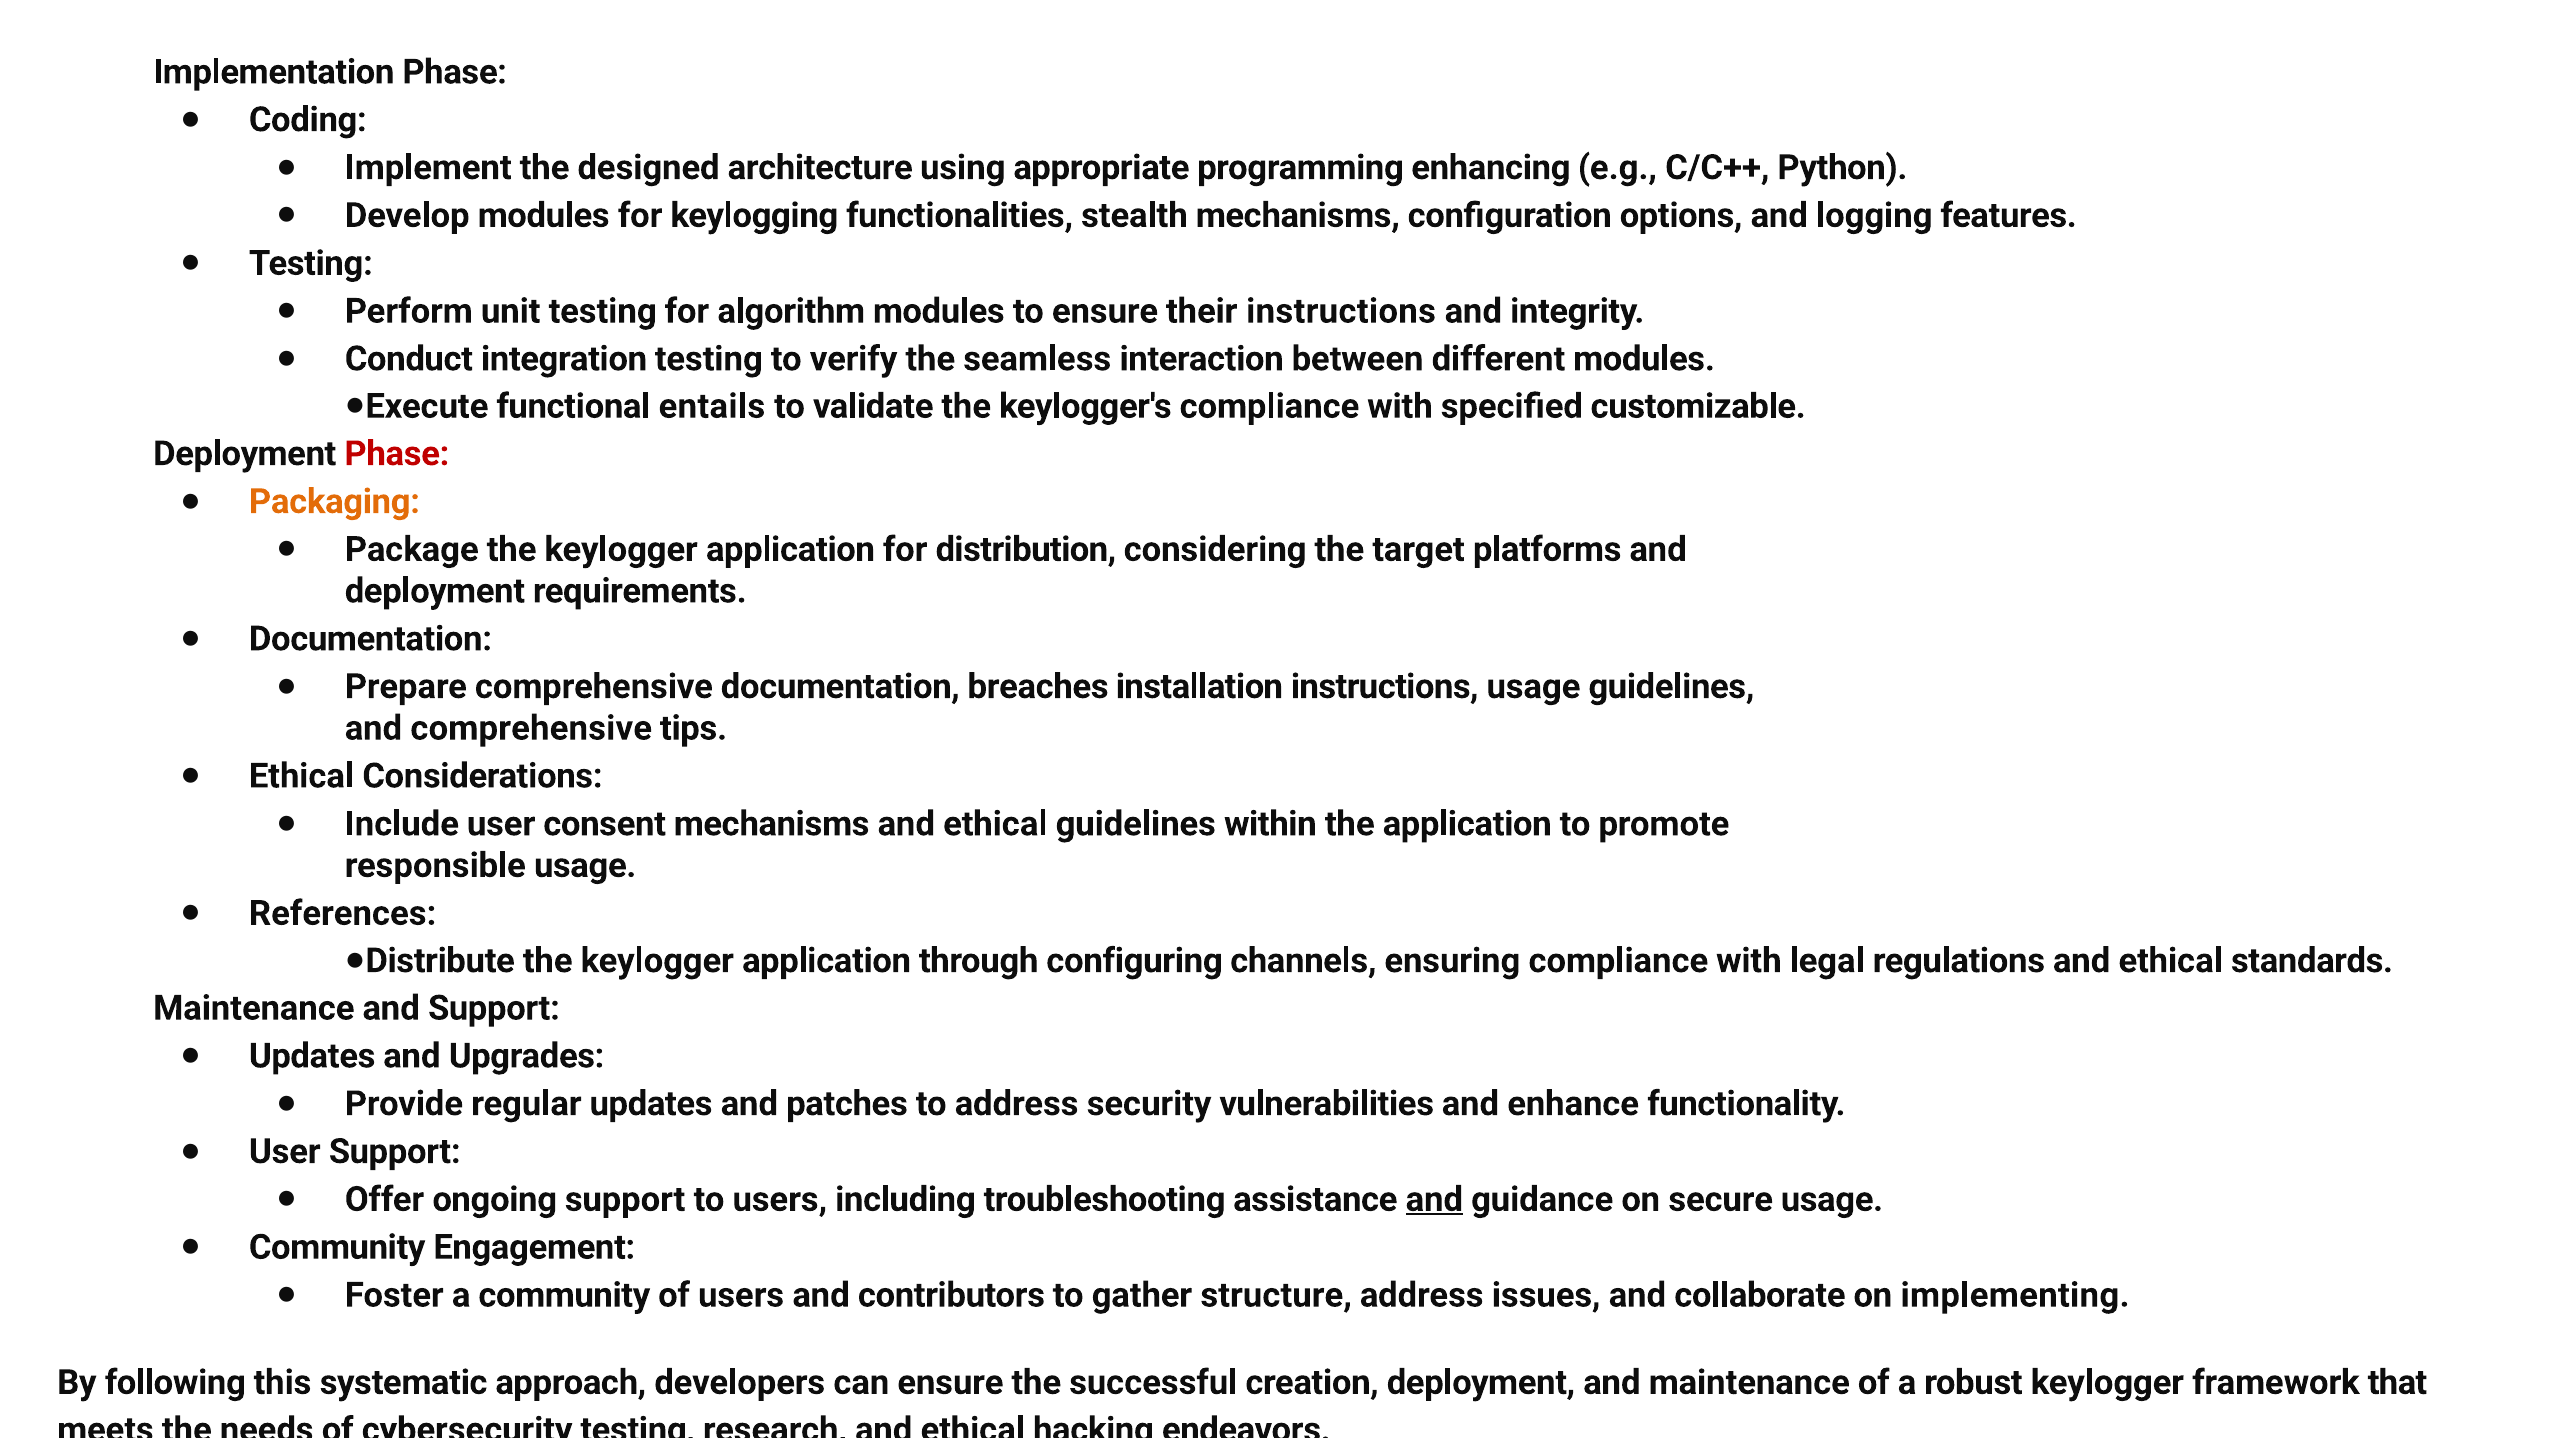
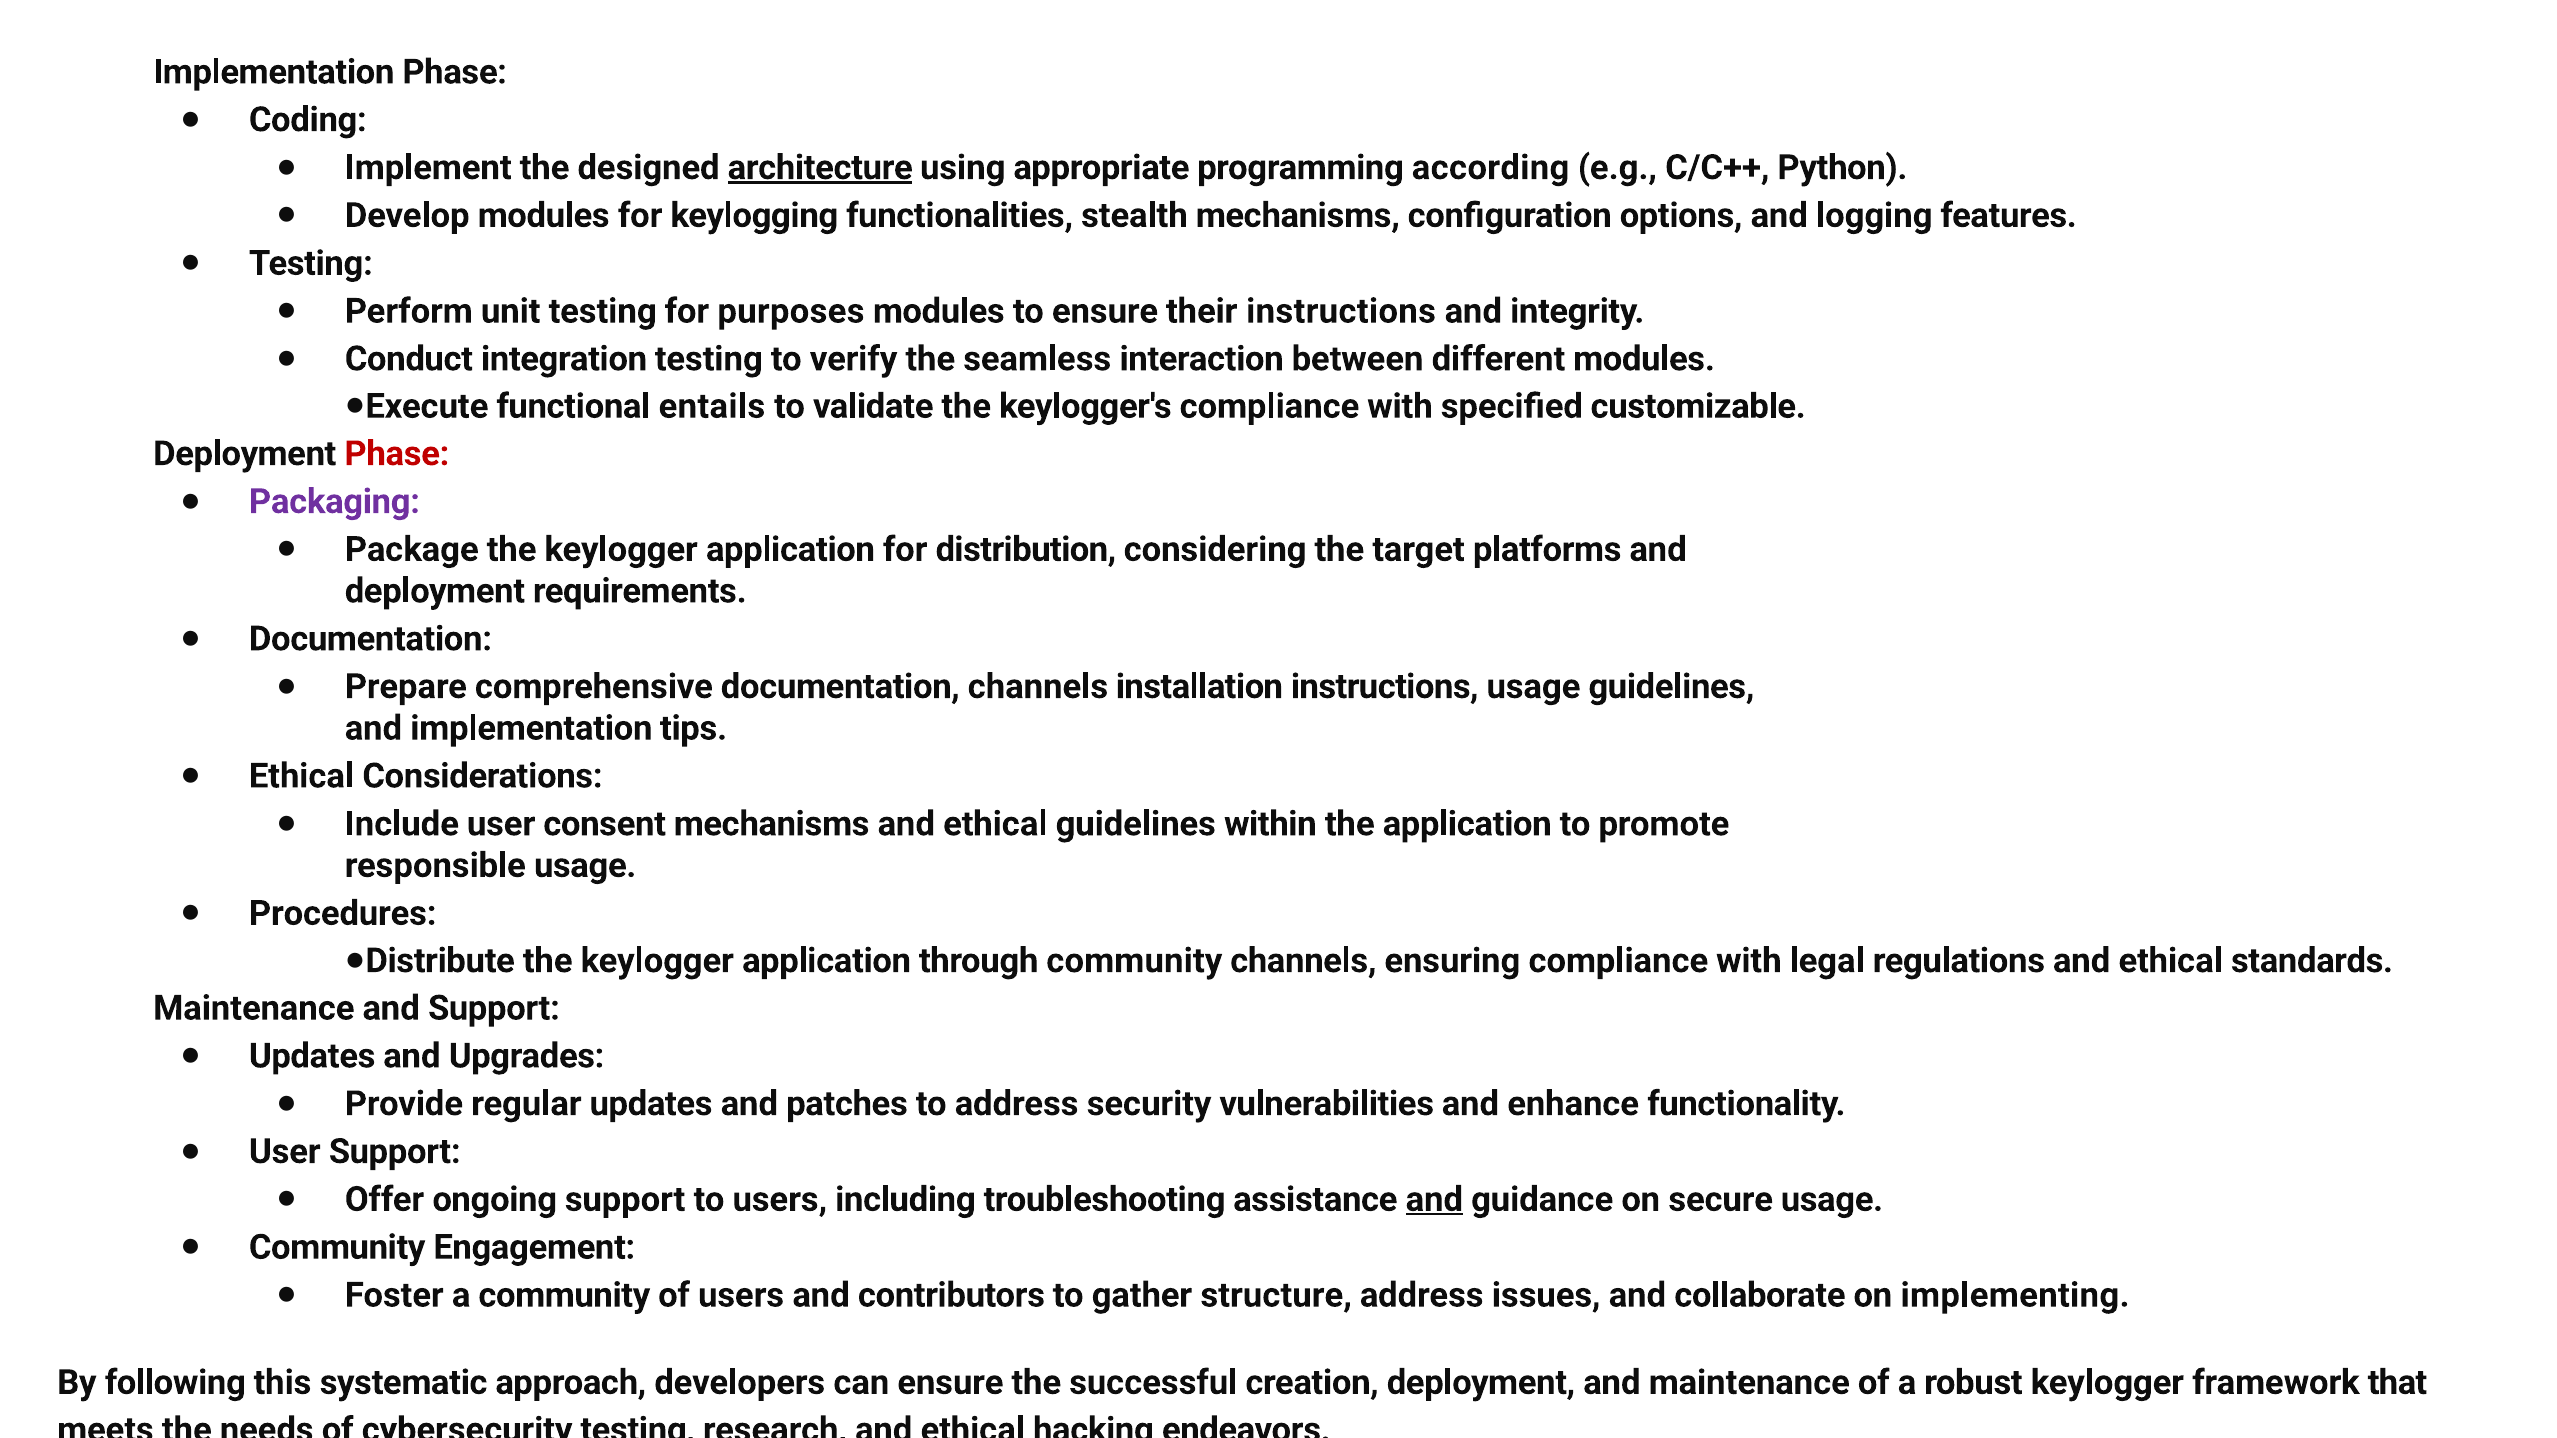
architecture underline: none -> present
enhancing: enhancing -> according
algorithm: algorithm -> purposes
Packaging colour: orange -> purple
documentation breaches: breaches -> channels
and comprehensive: comprehensive -> implementation
References: References -> Procedures
through configuring: configuring -> community
